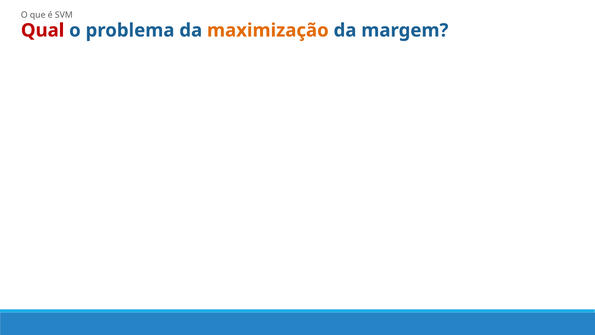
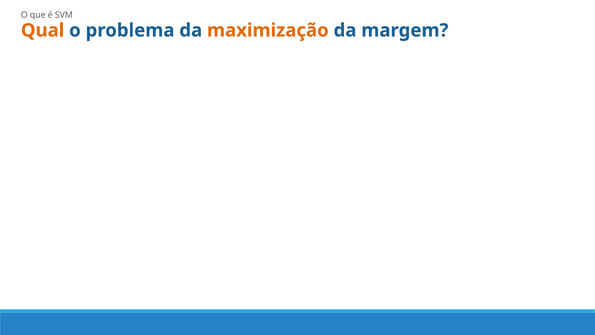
Qual colour: red -> orange
